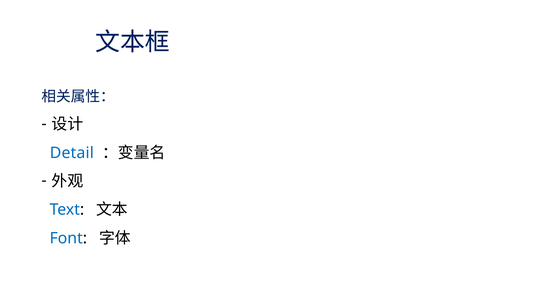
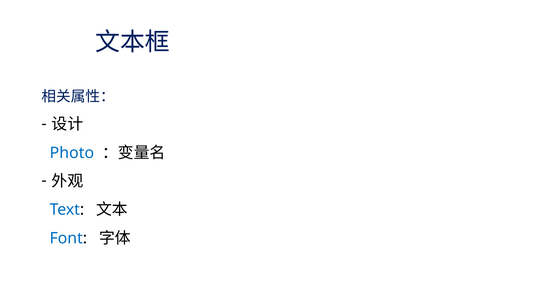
Detail: Detail -> Photo
